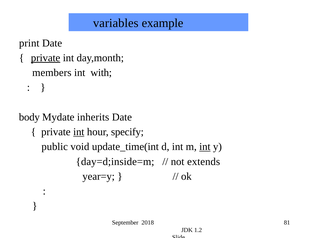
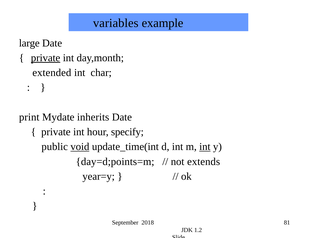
print: print -> large
members: members -> extended
with: with -> char
body: body -> print
int at (79, 132) underline: present -> none
void underline: none -> present
day=d;inside=m: day=d;inside=m -> day=d;points=m
